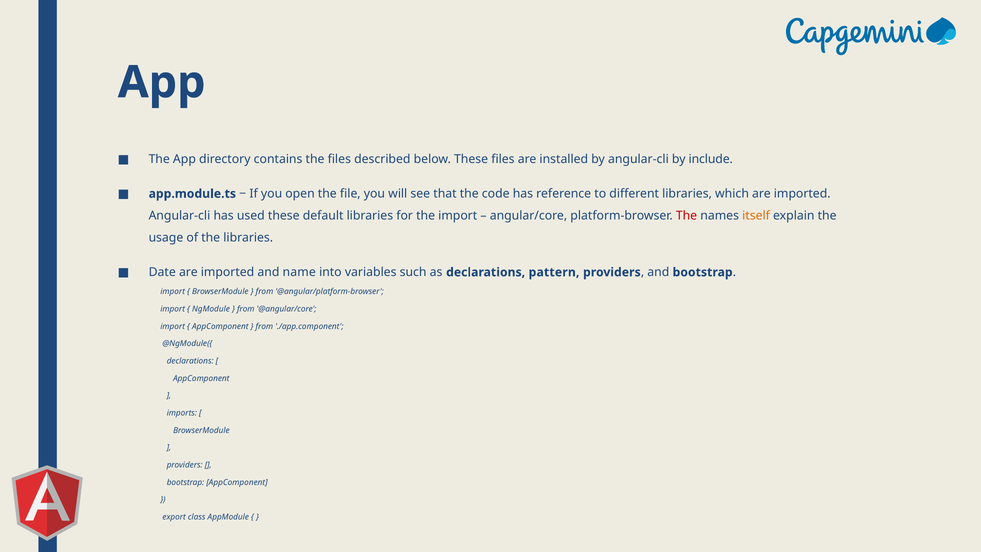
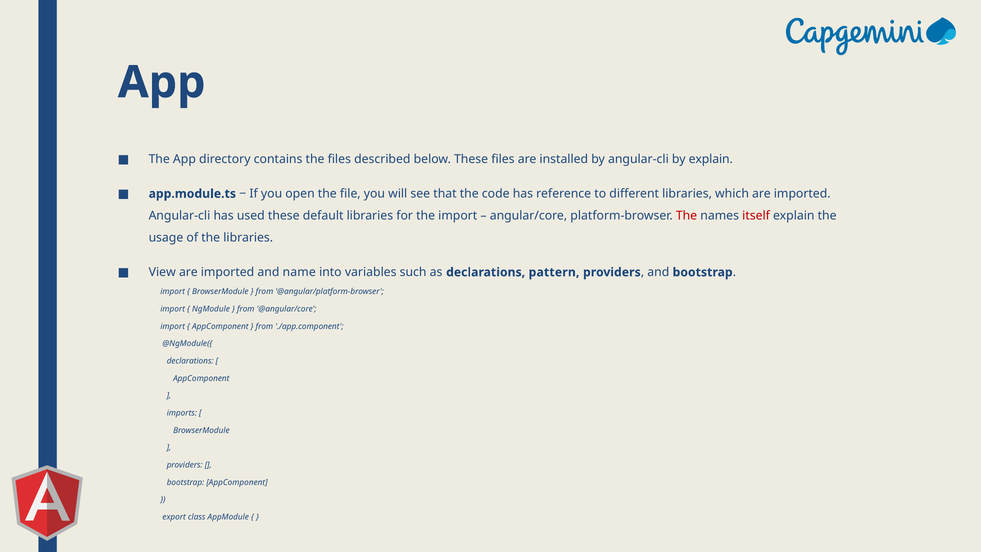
by include: include -> explain
itself colour: orange -> red
Date: Date -> View
